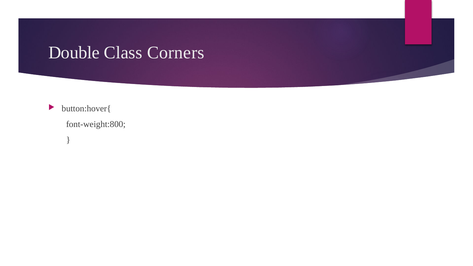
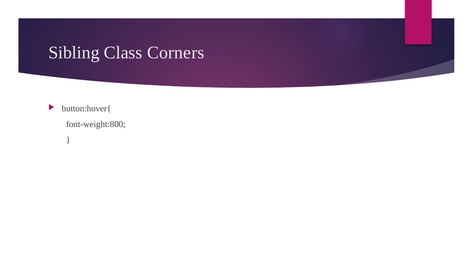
Double: Double -> Sibling
